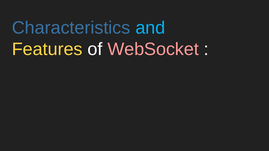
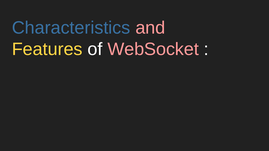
and colour: light blue -> pink
